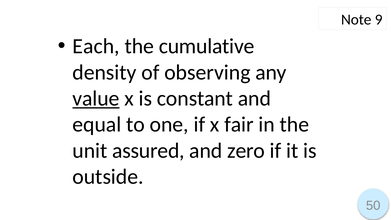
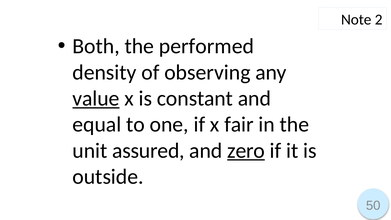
9: 9 -> 2
Each: Each -> Both
cumulative: cumulative -> performed
zero underline: none -> present
